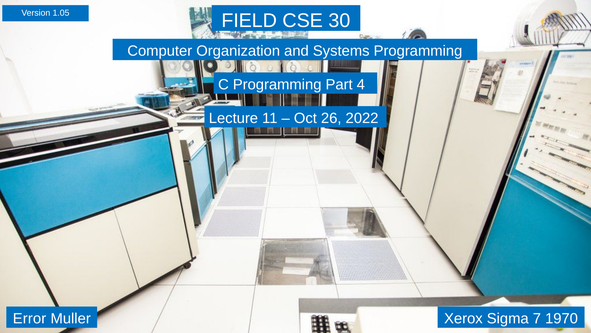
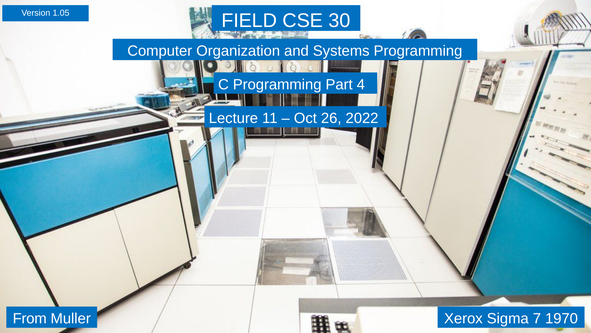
Error: Error -> From
